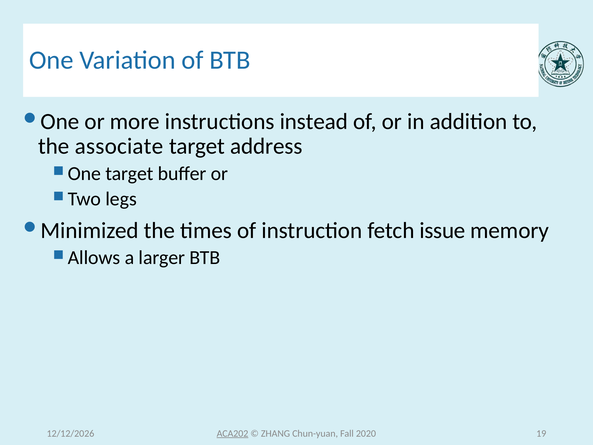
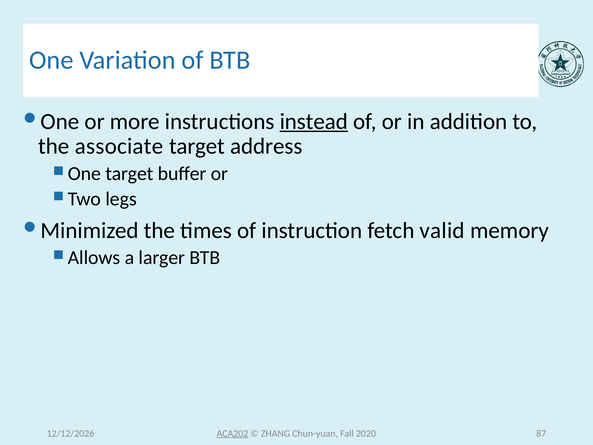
instead underline: none -> present
issue: issue -> valid
19: 19 -> 87
